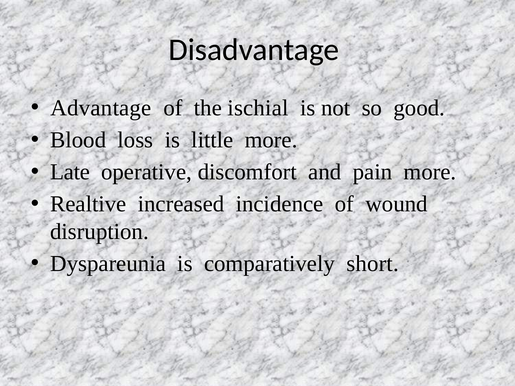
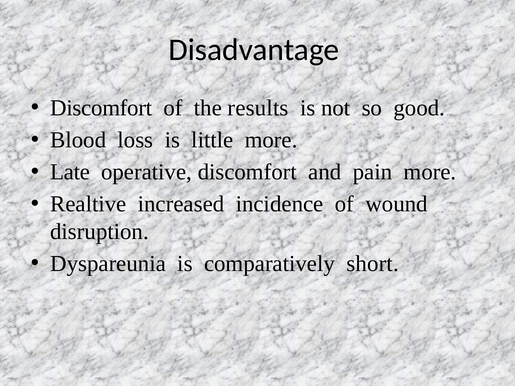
Advantage at (101, 108): Advantage -> Discomfort
ischial: ischial -> results
